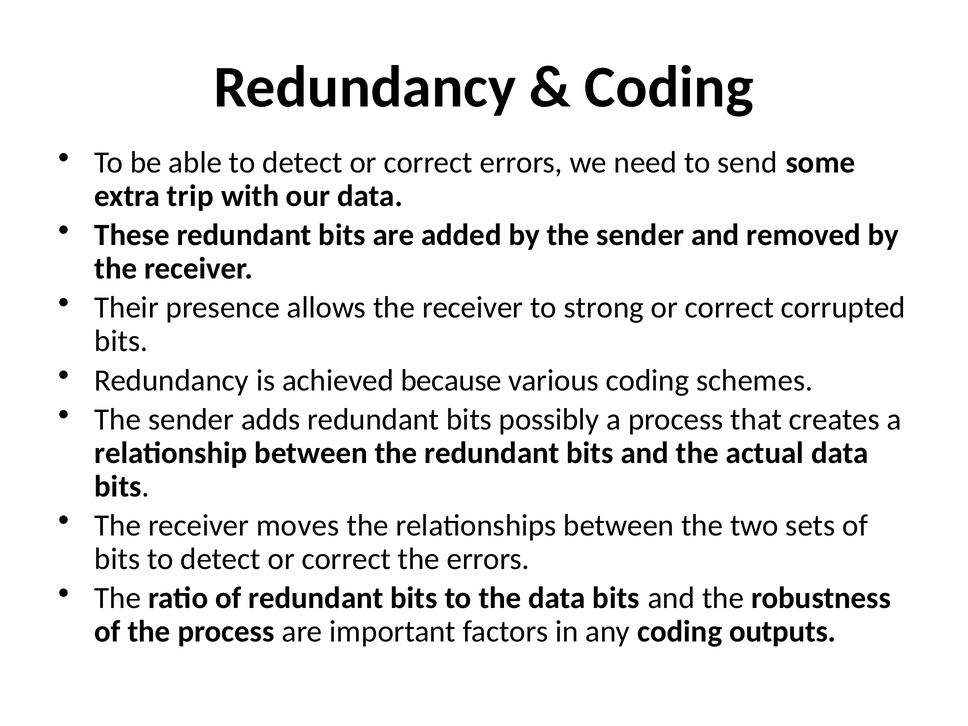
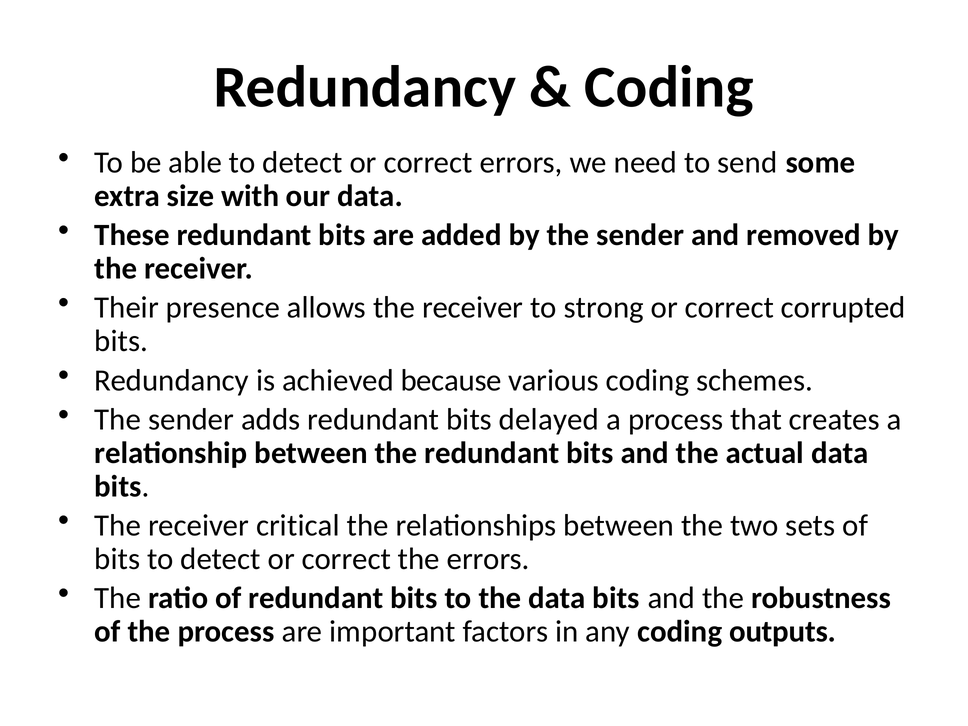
trip: trip -> size
possibly: possibly -> delayed
moves: moves -> critical
